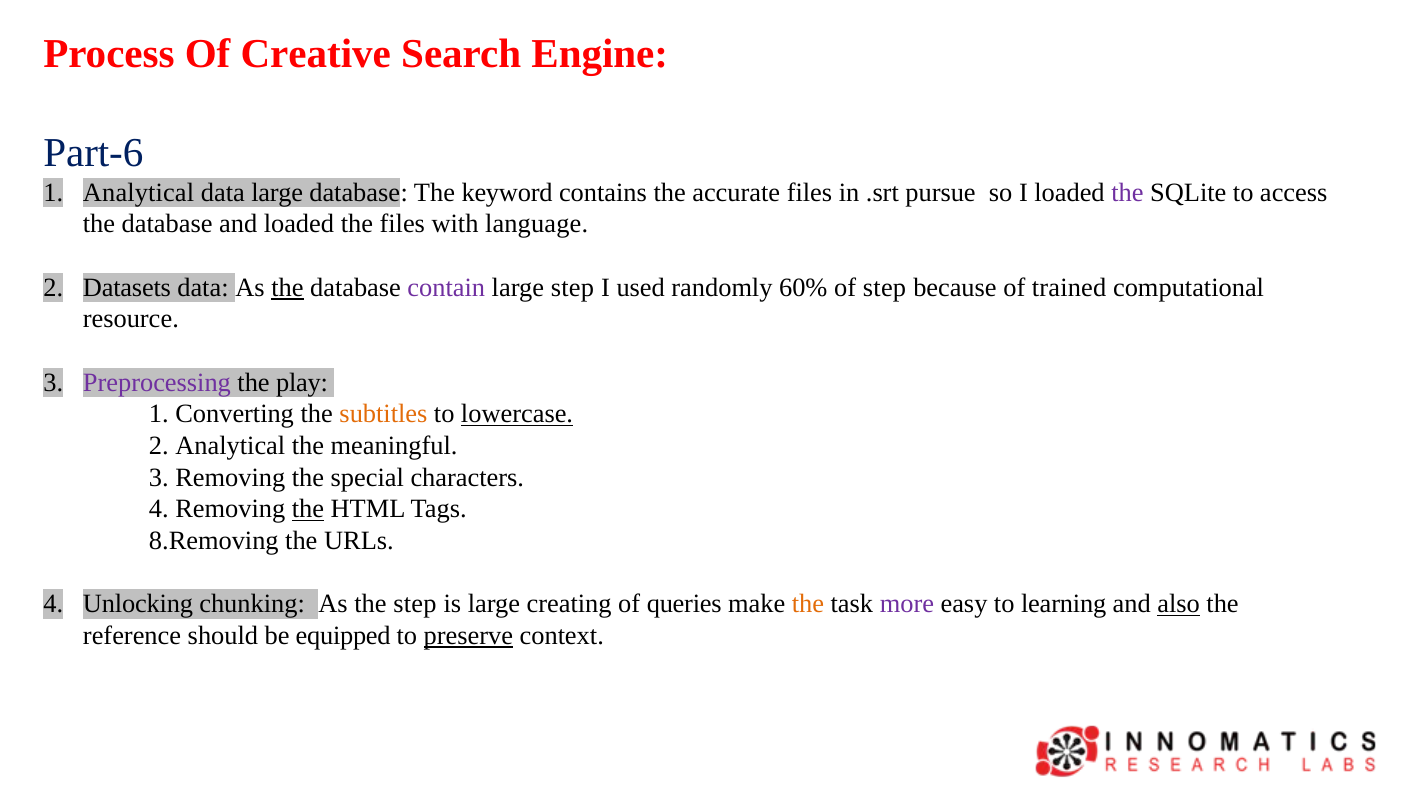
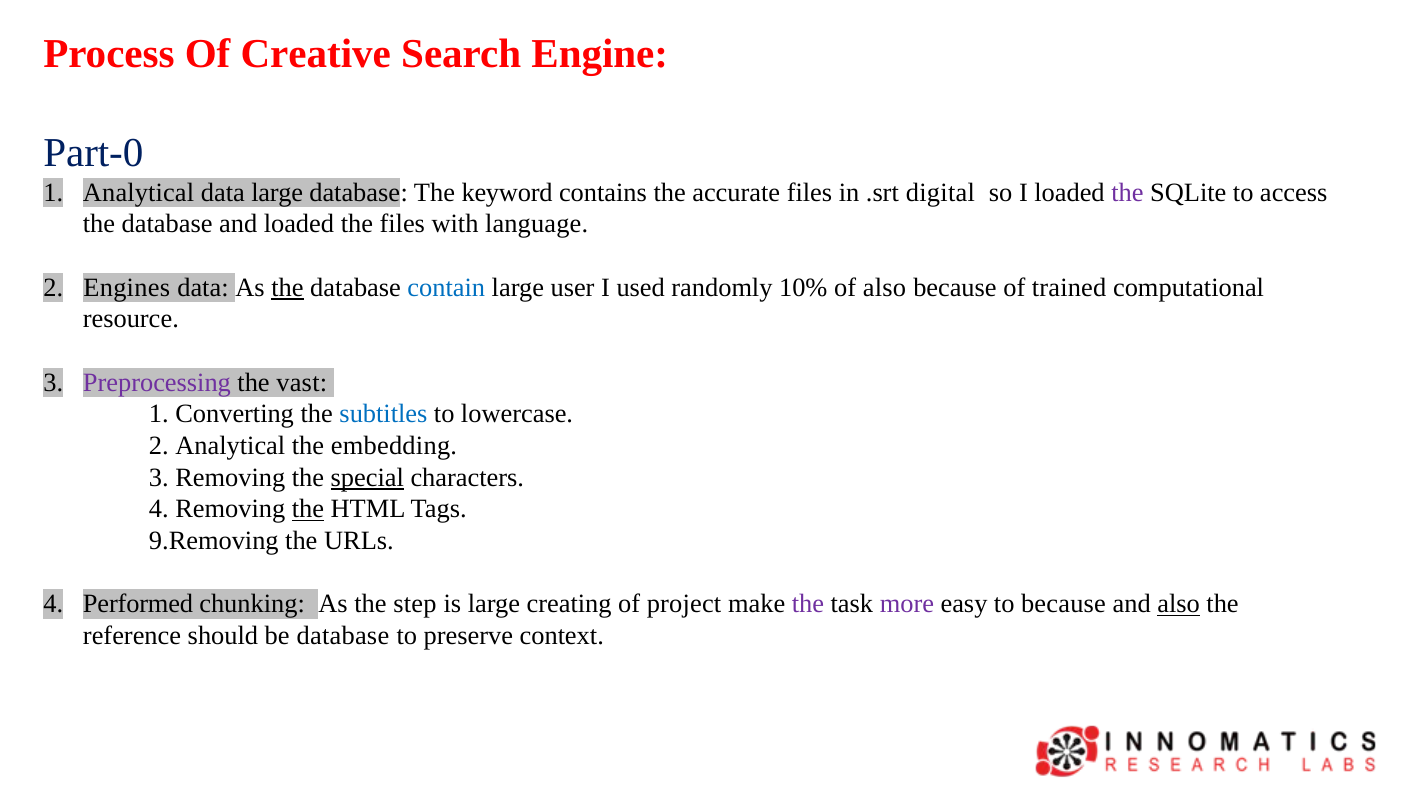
Part-6: Part-6 -> Part-0
pursue: pursue -> digital
Datasets: Datasets -> Engines
contain colour: purple -> blue
large step: step -> user
60%: 60% -> 10%
of step: step -> also
play: play -> vast
subtitles colour: orange -> blue
lowercase underline: present -> none
meaningful: meaningful -> embedding
special underline: none -> present
8.Removing: 8.Removing -> 9.Removing
Unlocking: Unlocking -> Performed
queries: queries -> project
the at (808, 605) colour: orange -> purple
to learning: learning -> because
be equipped: equipped -> database
preserve underline: present -> none
